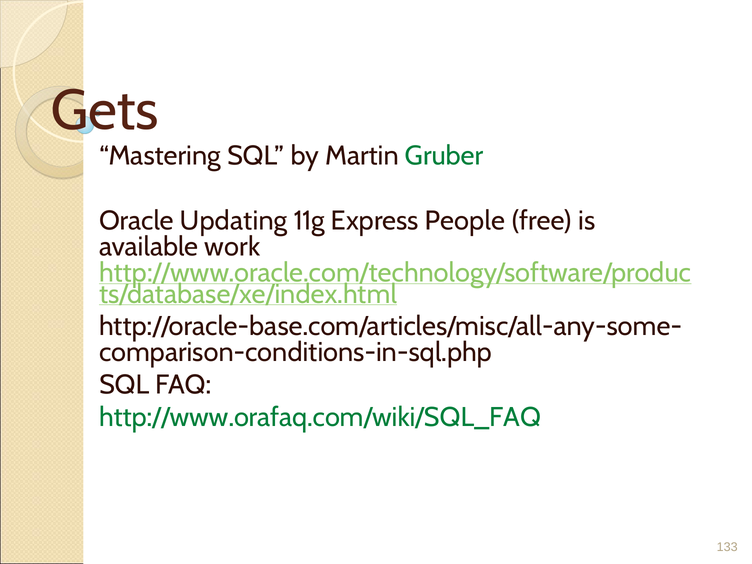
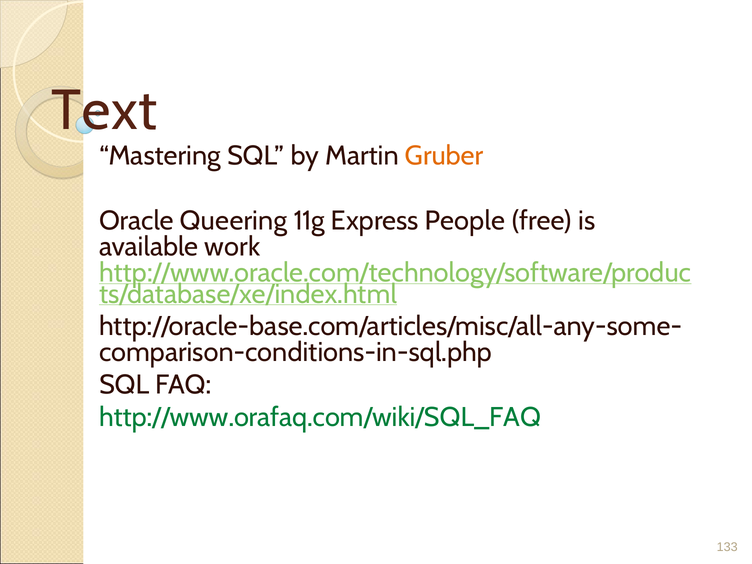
Gets: Gets -> Text
Gruber colour: green -> orange
Updating: Updating -> Queering
